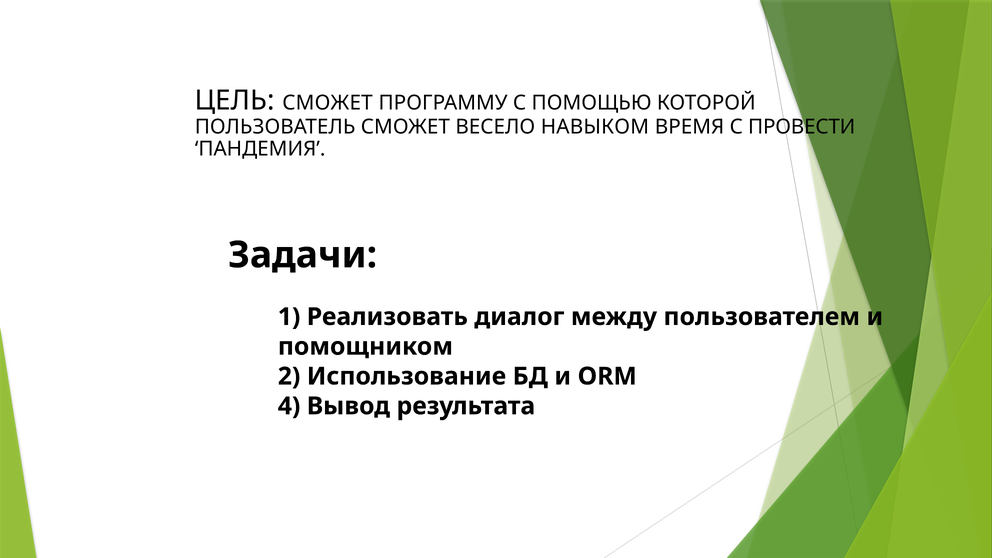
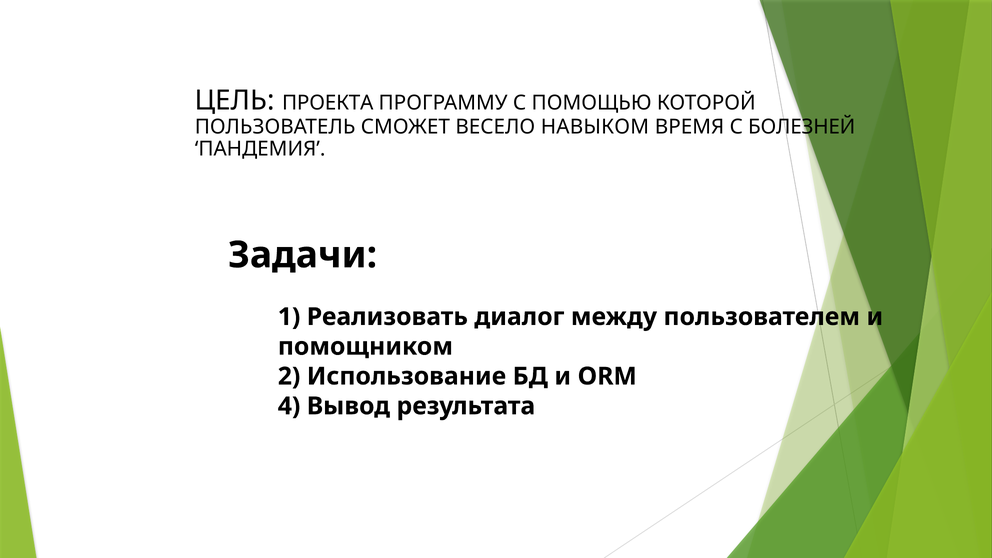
ЦЕЛЬ СМОЖЕТ: СМОЖЕТ -> ПРОЕКТА
ПРОВЕСТИ: ПРОВЕСТИ -> БОЛЕЗНЕЙ
